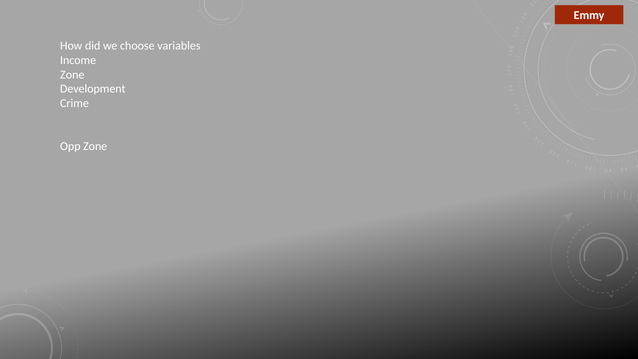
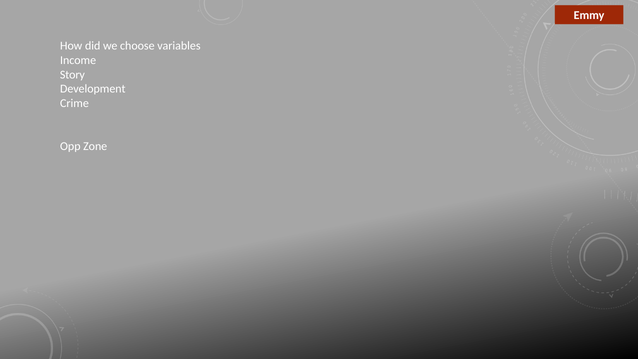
Zone at (72, 75): Zone -> Story
